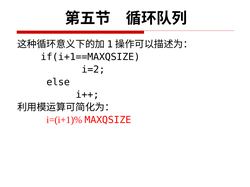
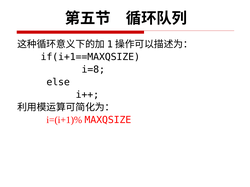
i=2: i=2 -> i=8
